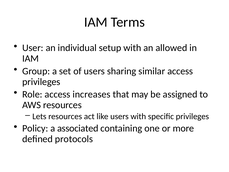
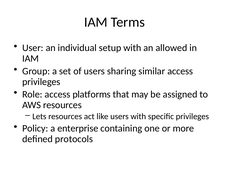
increases: increases -> platforms
associated: associated -> enterprise
